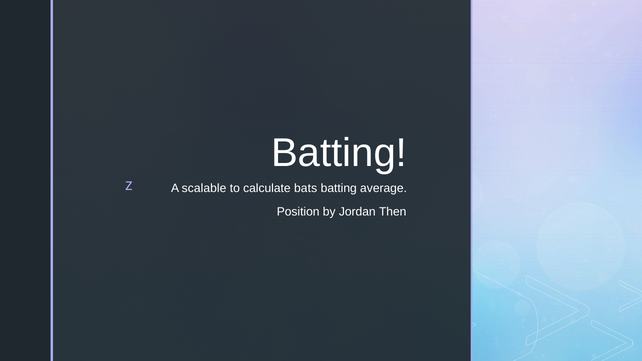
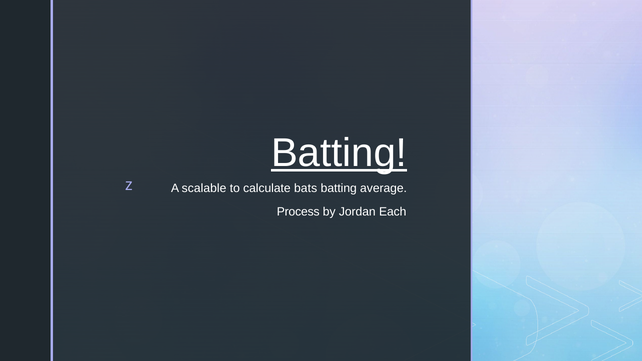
Batting at (339, 153) underline: none -> present
Position: Position -> Process
Then: Then -> Each
